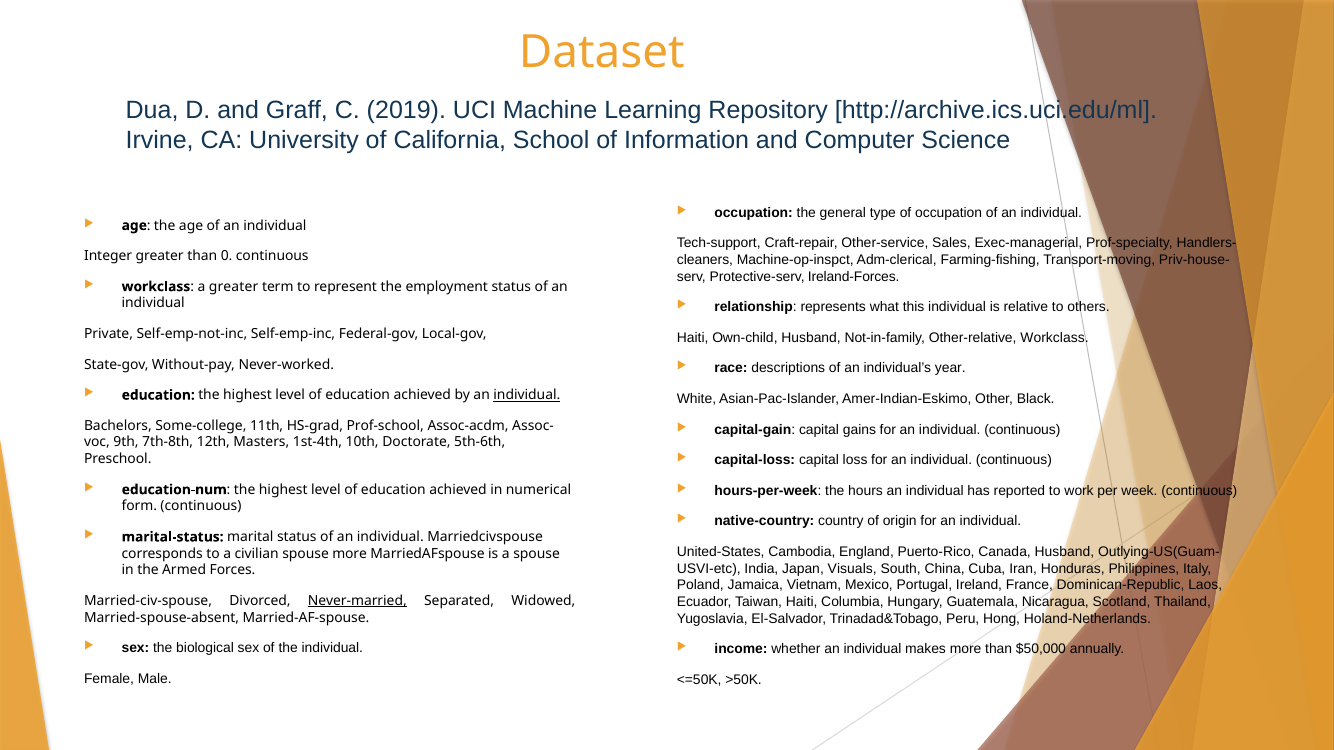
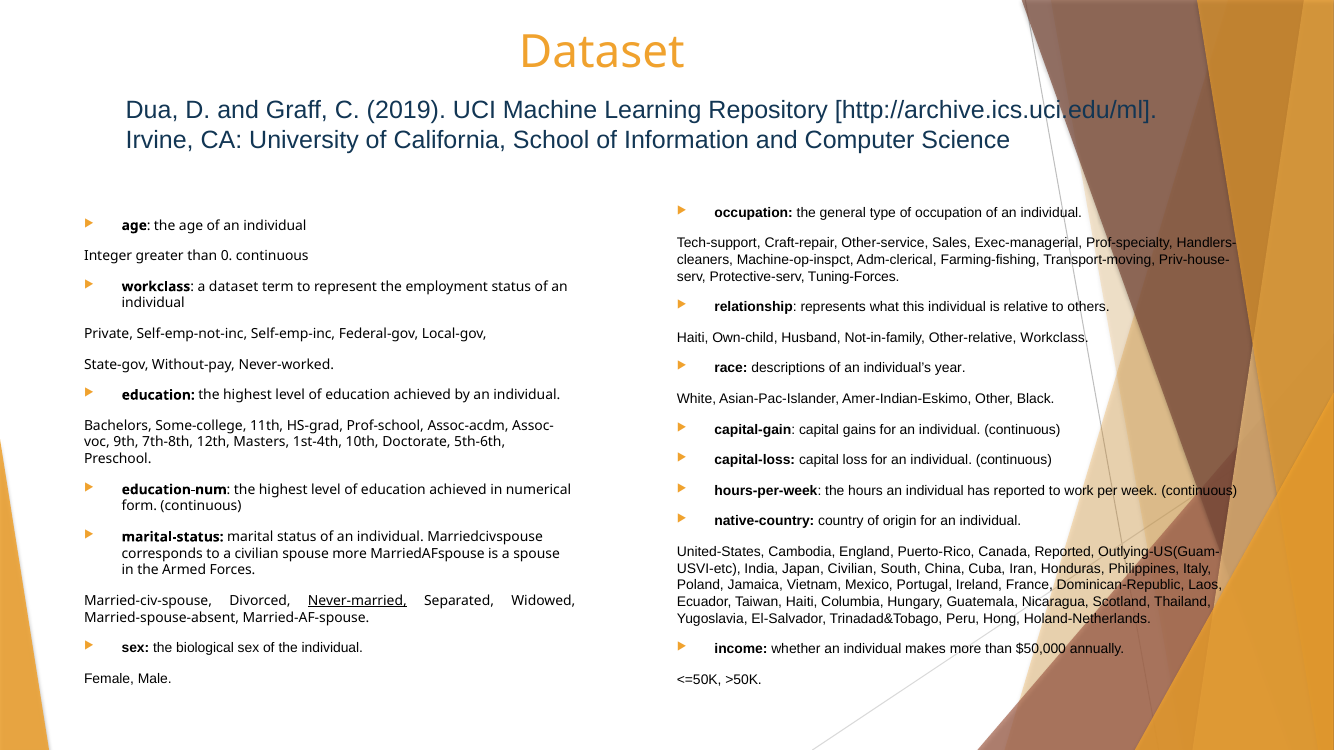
Ireland-Forces: Ireland-Forces -> Tuning-Forces
a greater: greater -> dataset
individual at (527, 395) underline: present -> none
Canada Husband: Husband -> Reported
Japan Visuals: Visuals -> Civilian
